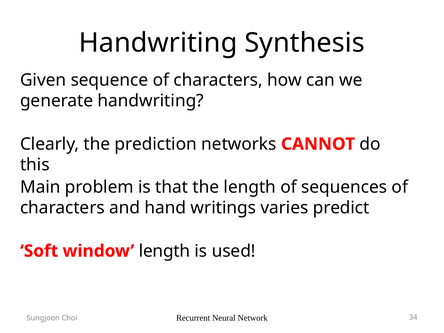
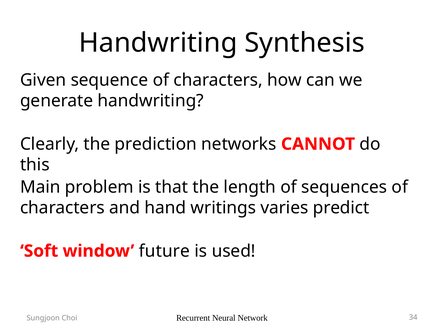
window length: length -> future
